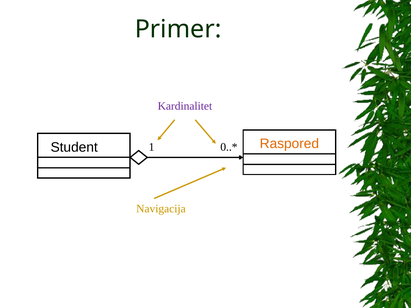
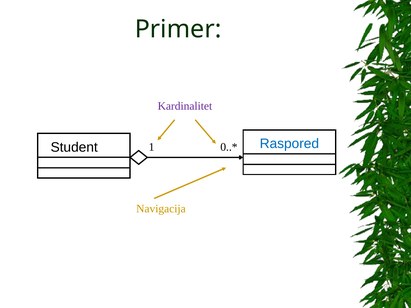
Raspored colour: orange -> blue
